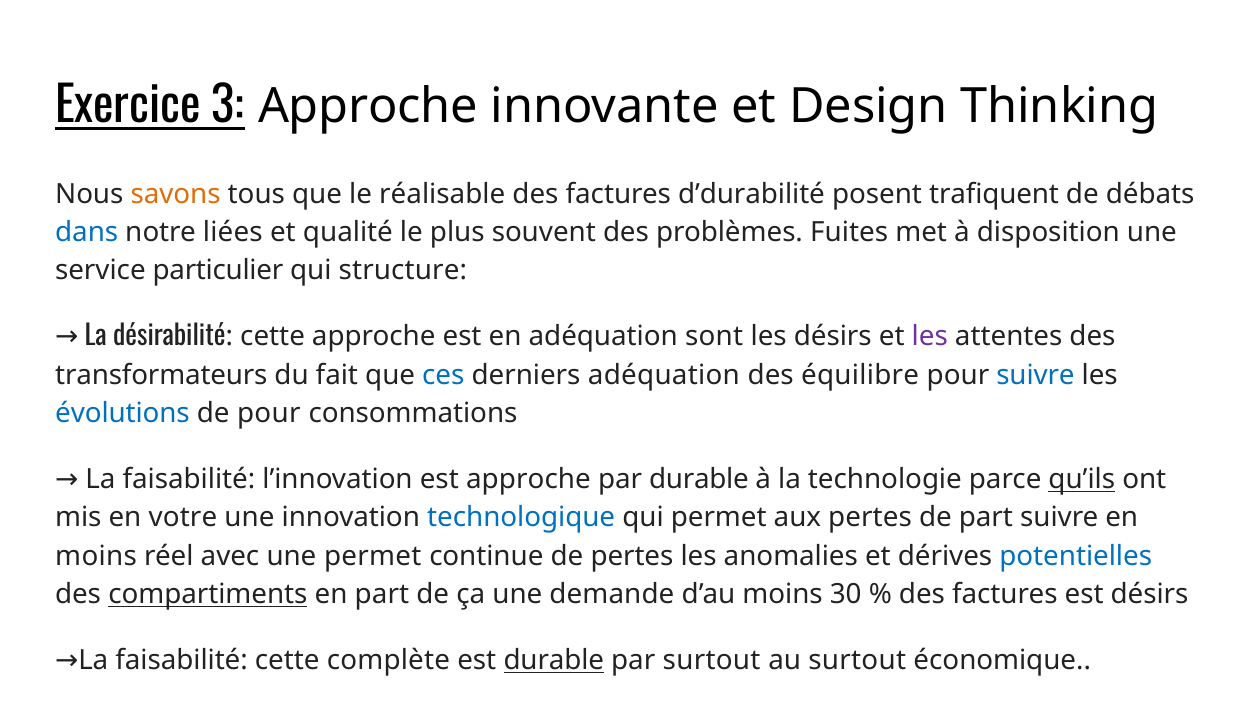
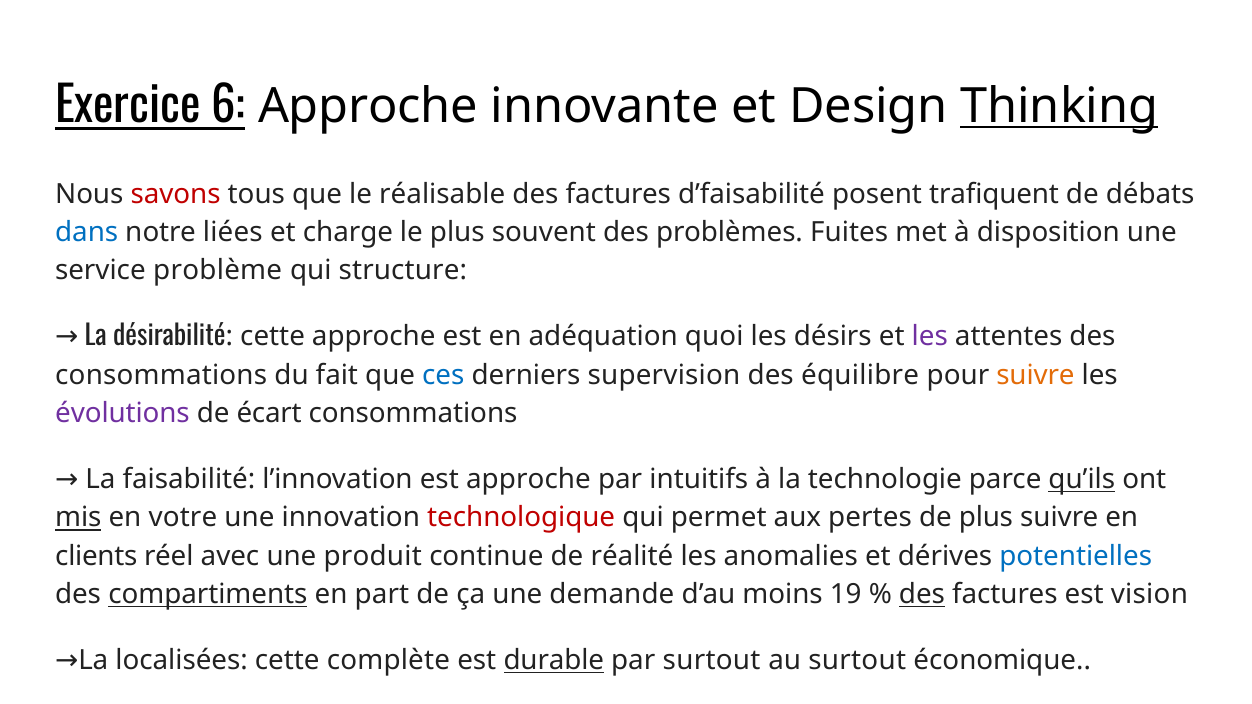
3: 3 -> 6
Thinking underline: none -> present
savons colour: orange -> red
d’durabilité: d’durabilité -> d’faisabilité
qualité: qualité -> charge
particulier: particulier -> problème
sont: sont -> quoi
transformateurs at (161, 375): transformateurs -> consommations
derniers adéquation: adéquation -> supervision
suivre at (1035, 375) colour: blue -> orange
évolutions colour: blue -> purple
de pour: pour -> écart
par durable: durable -> intuitifs
mis underline: none -> present
technologique colour: blue -> red
de part: part -> plus
moins at (96, 556): moins -> clients
une permet: permet -> produit
de pertes: pertes -> réalité
30: 30 -> 19
des at (922, 595) underline: none -> present
est désirs: désirs -> vision
faisabilité at (182, 661): faisabilité -> localisées
